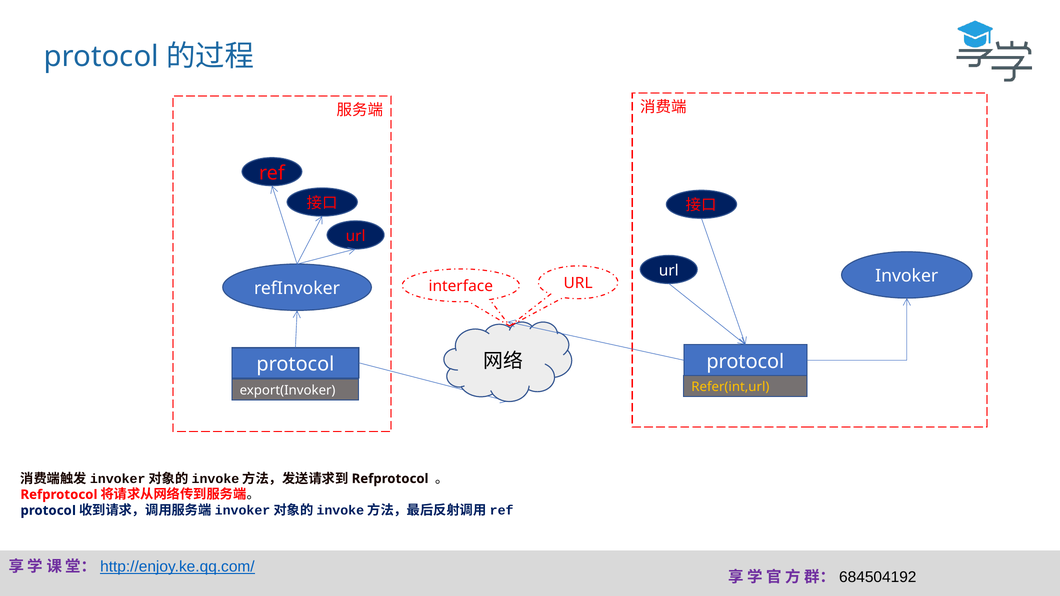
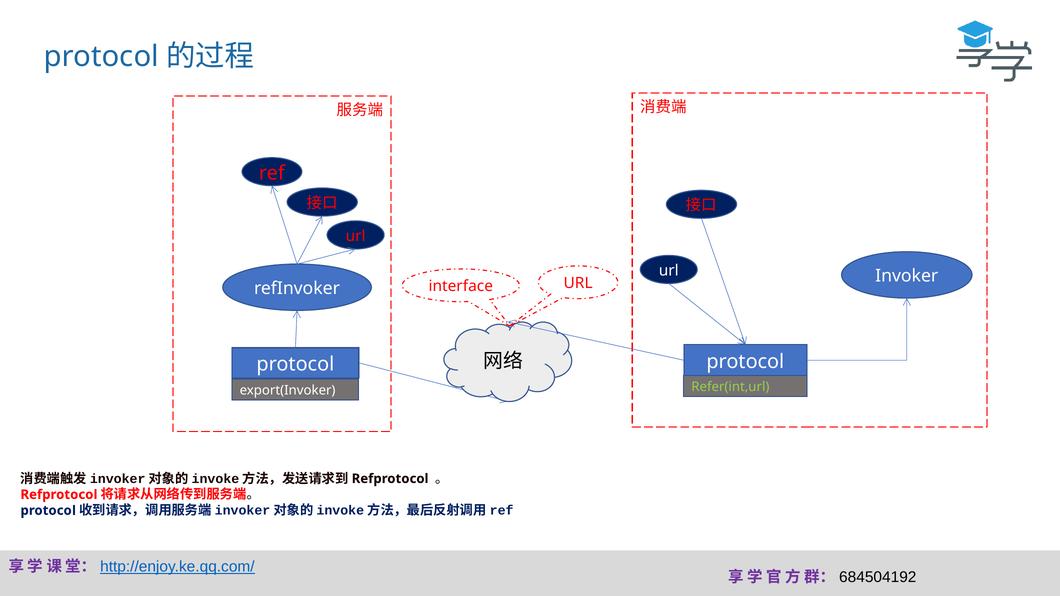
Refer(int,url colour: yellow -> light green
